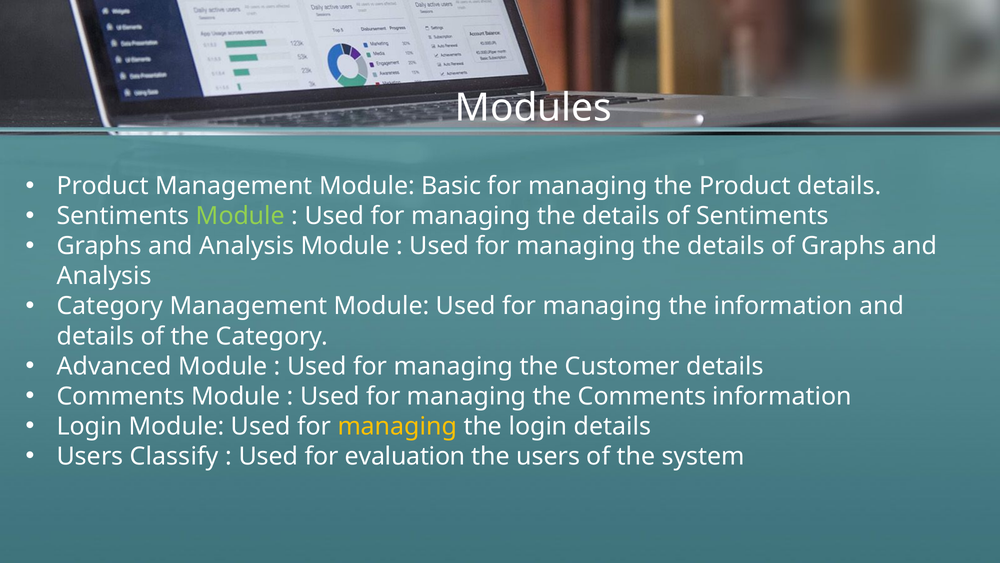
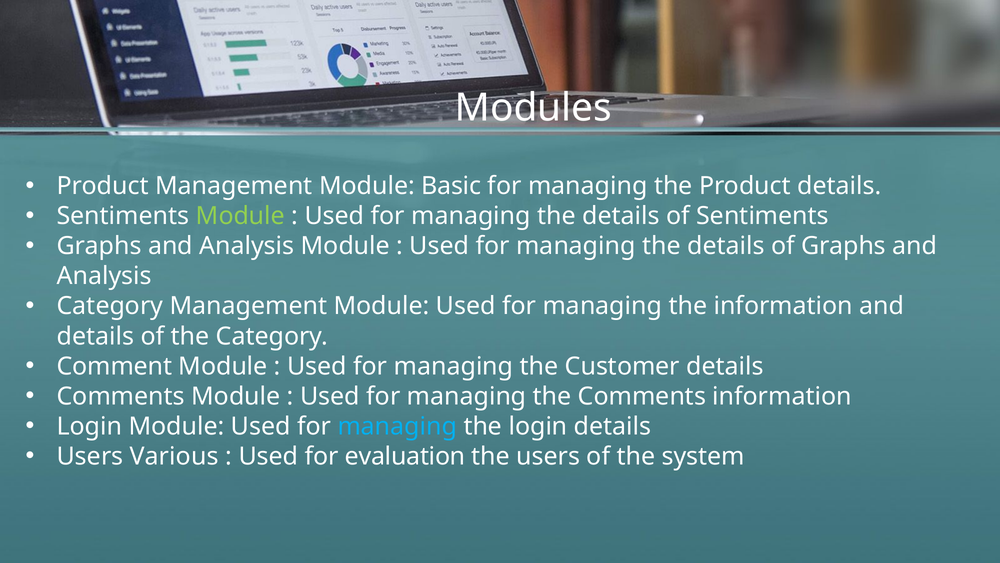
Advanced: Advanced -> Comment
managing at (397, 426) colour: yellow -> light blue
Classify: Classify -> Various
